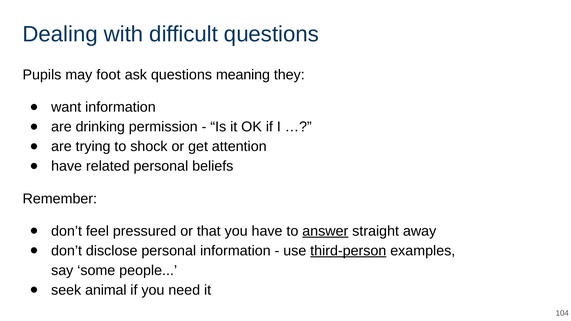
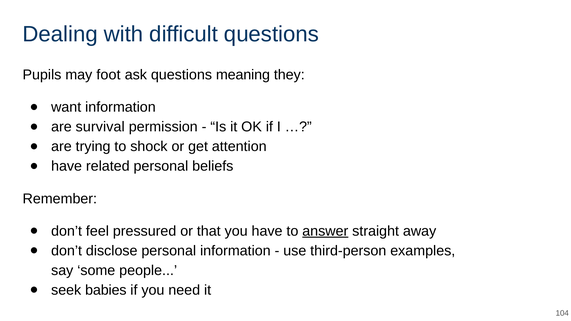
drinking: drinking -> survival
third-person underline: present -> none
animal: animal -> babies
